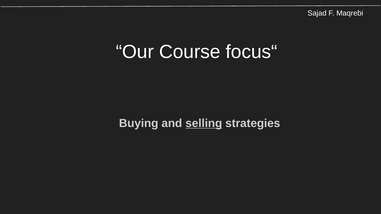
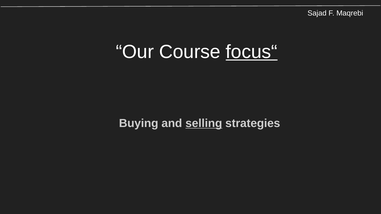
focus“ underline: none -> present
